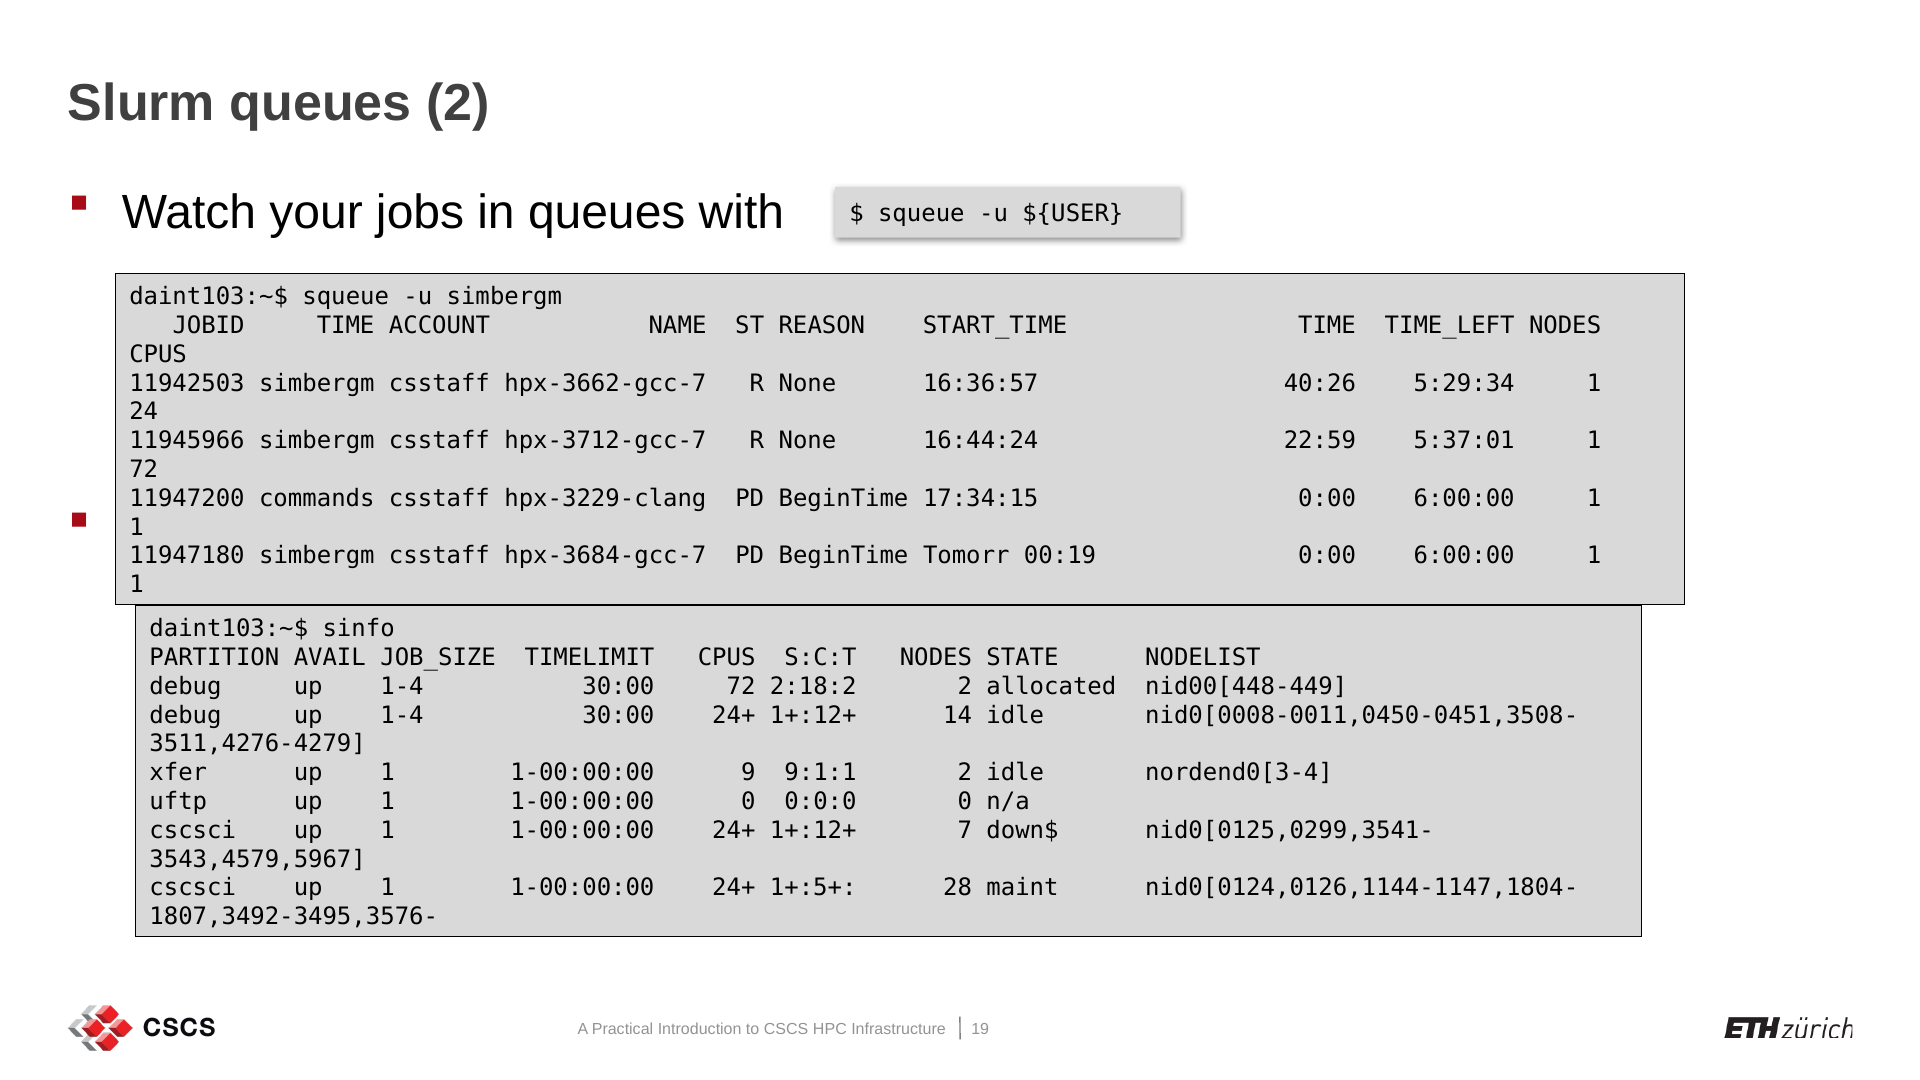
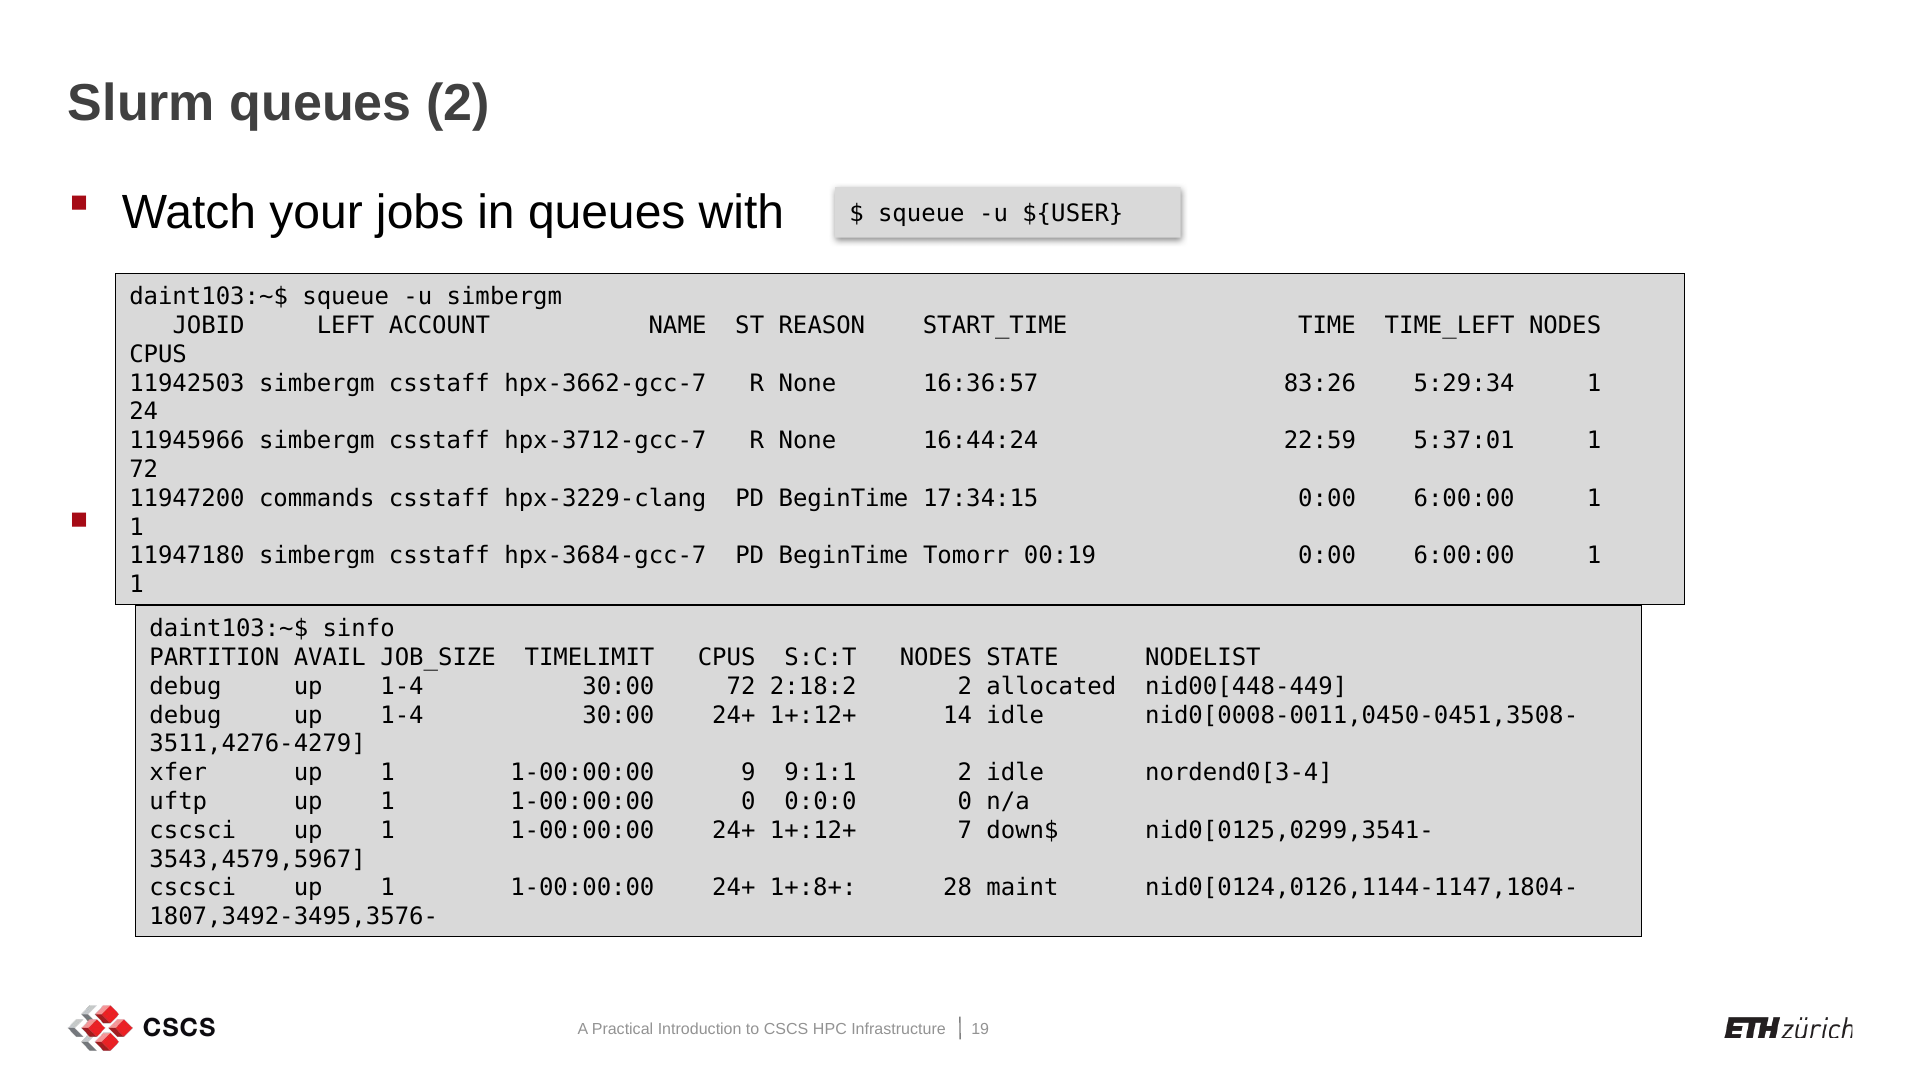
JOBID TIME: TIME -> LEFT
40:26: 40:26 -> 83:26
1+:5+: 1+:5+ -> 1+:8+
